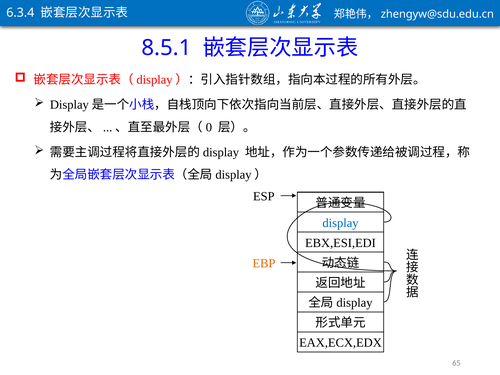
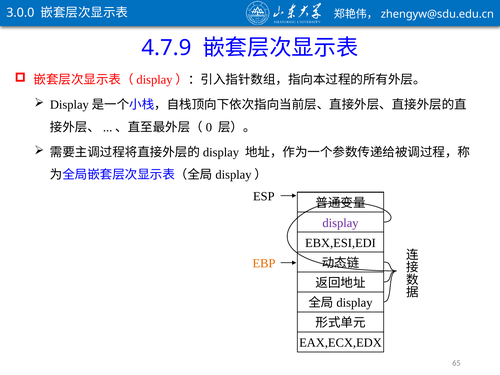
6.3.4: 6.3.4 -> 3.0.0
8.5.1: 8.5.1 -> 4.7.9
display colour: blue -> purple
